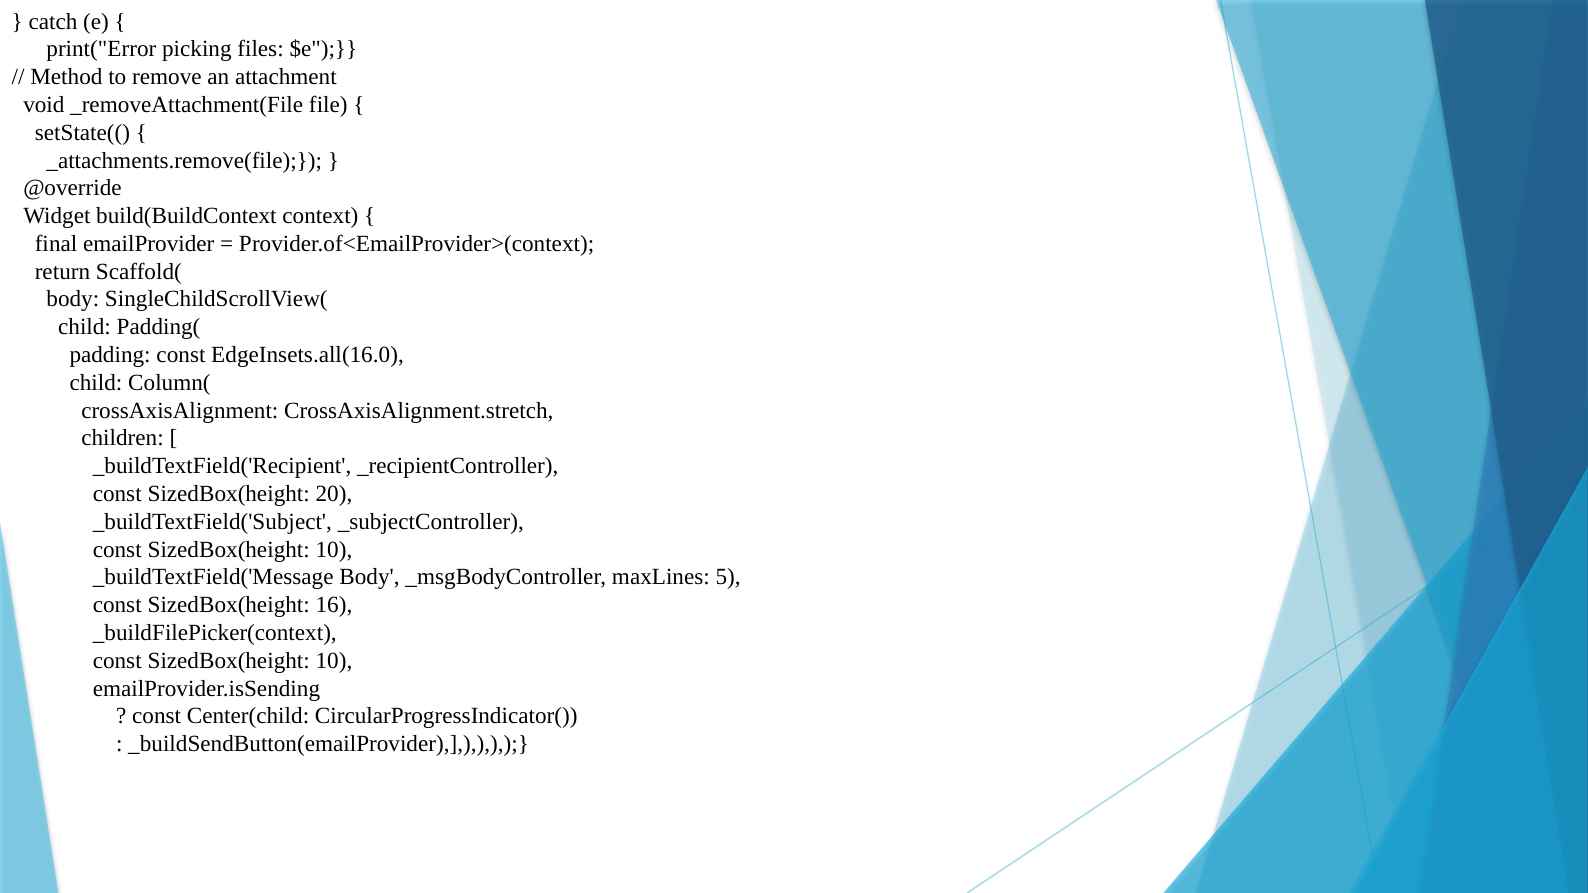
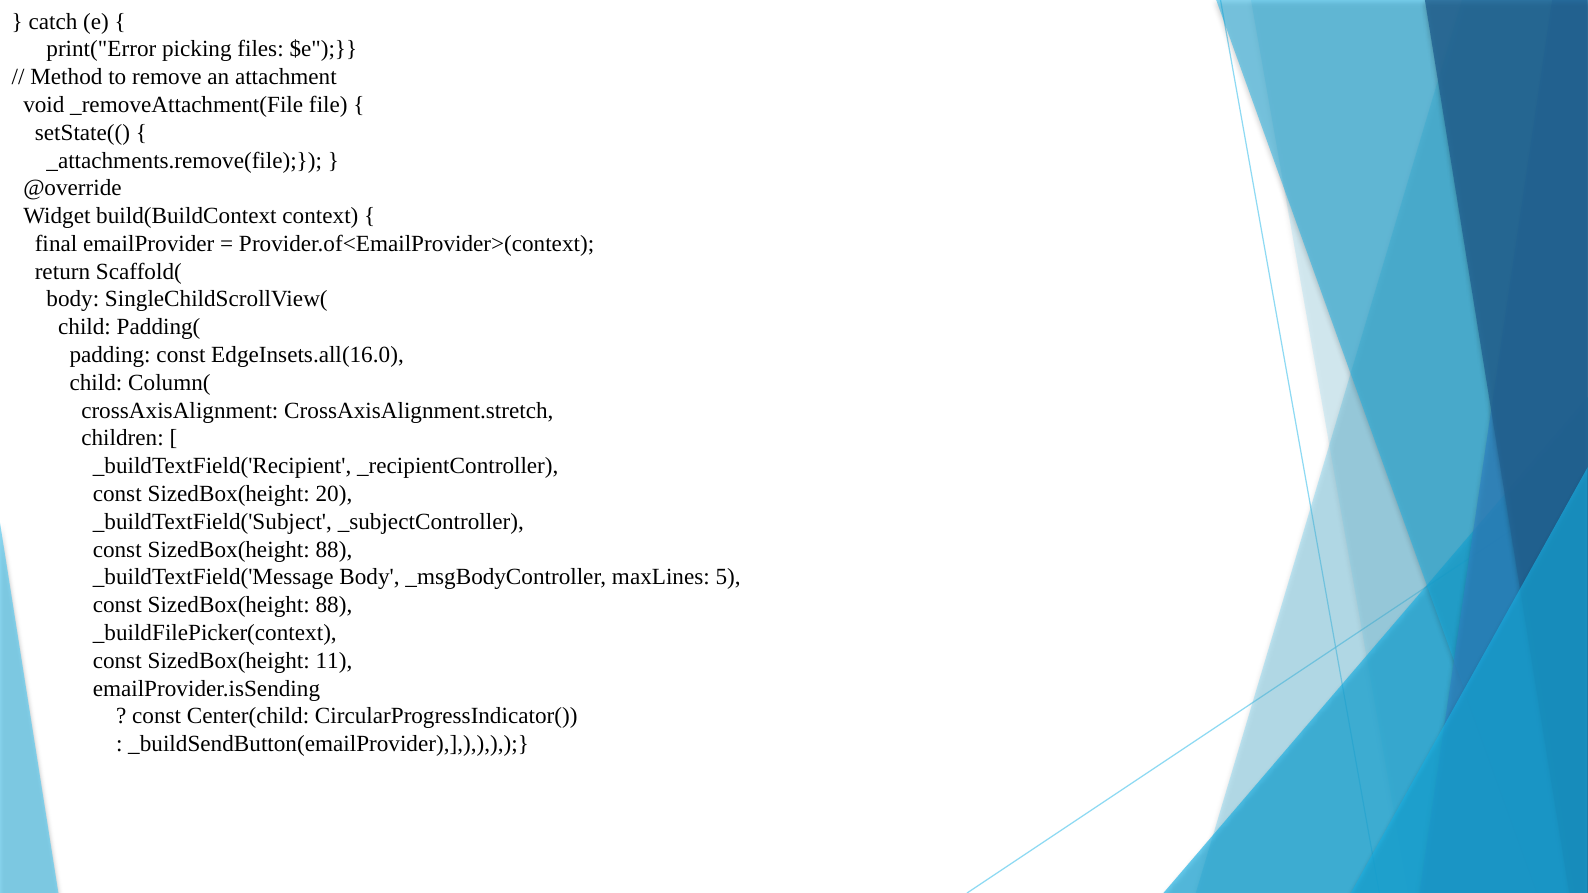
10 at (334, 550): 10 -> 88
16 at (334, 605): 16 -> 88
10 at (334, 661): 10 -> 11
